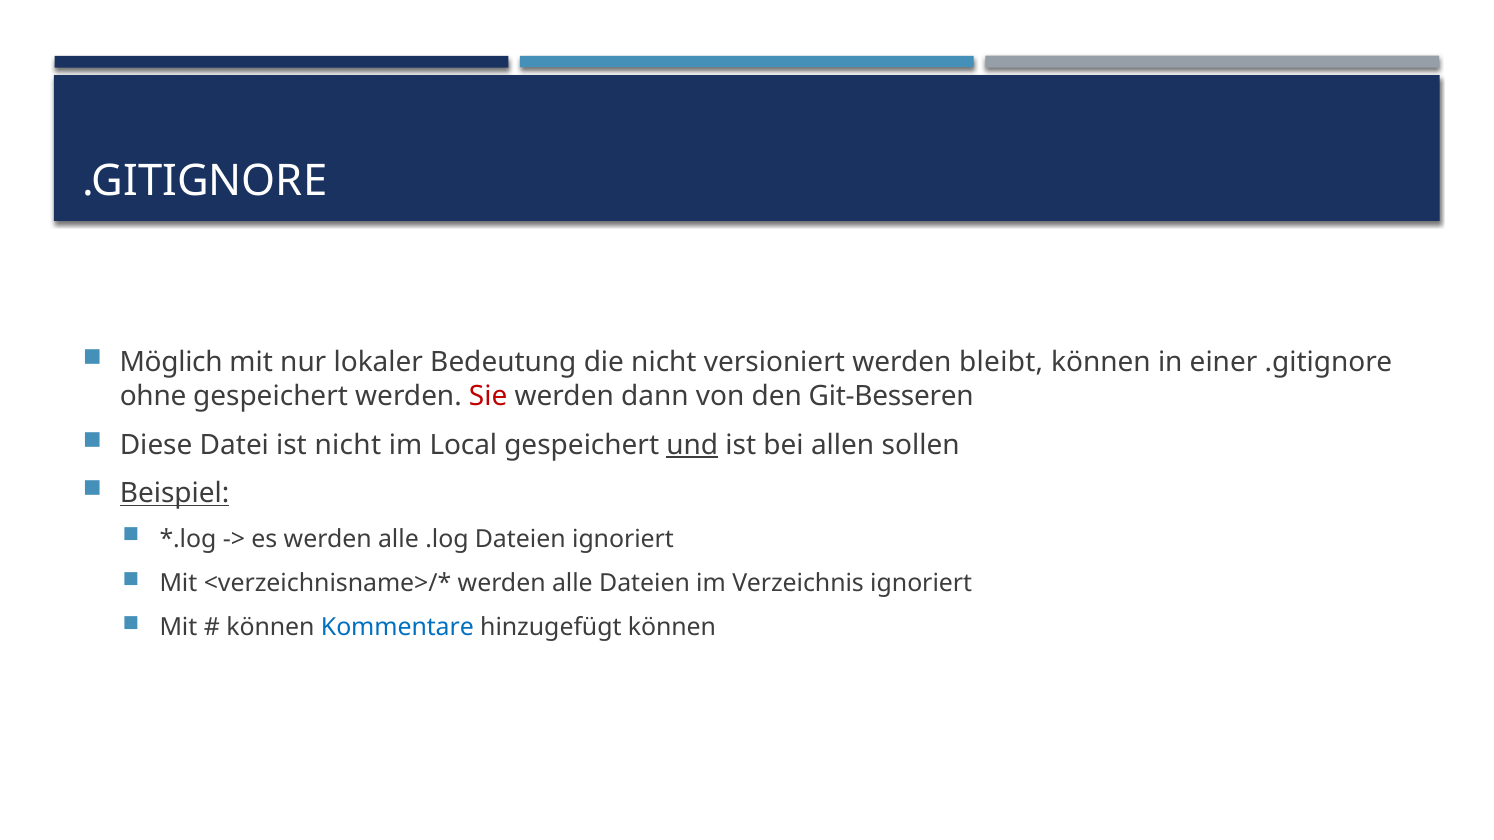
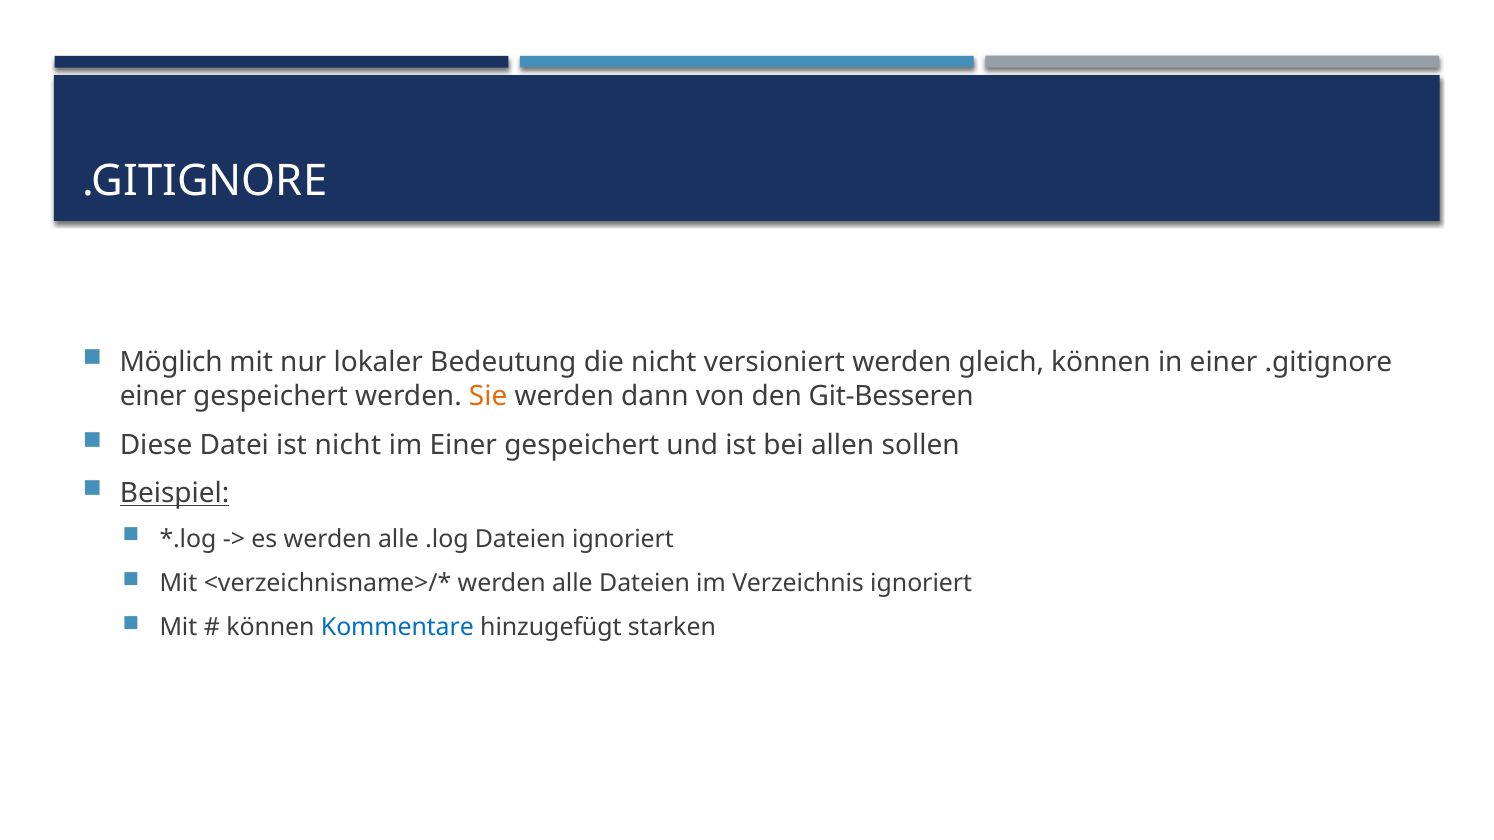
bleibt: bleibt -> gleich
ohne at (153, 396): ohne -> einer
Sie colour: red -> orange
im Local: Local -> Einer
und underline: present -> none
hinzugefügt können: können -> starken
